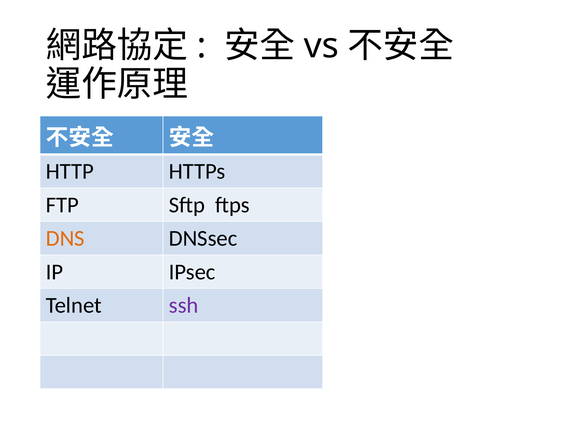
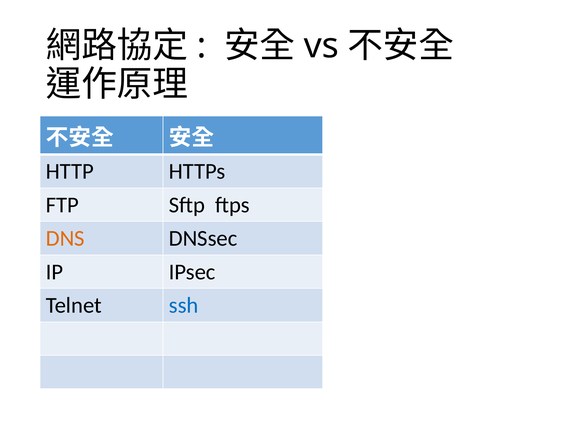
ssh colour: purple -> blue
